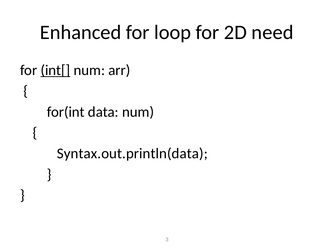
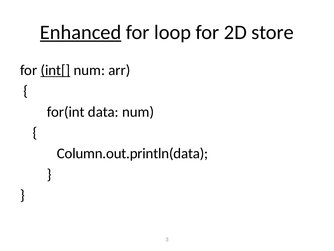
Enhanced underline: none -> present
need: need -> store
Syntax.out.println(data: Syntax.out.println(data -> Column.out.println(data
